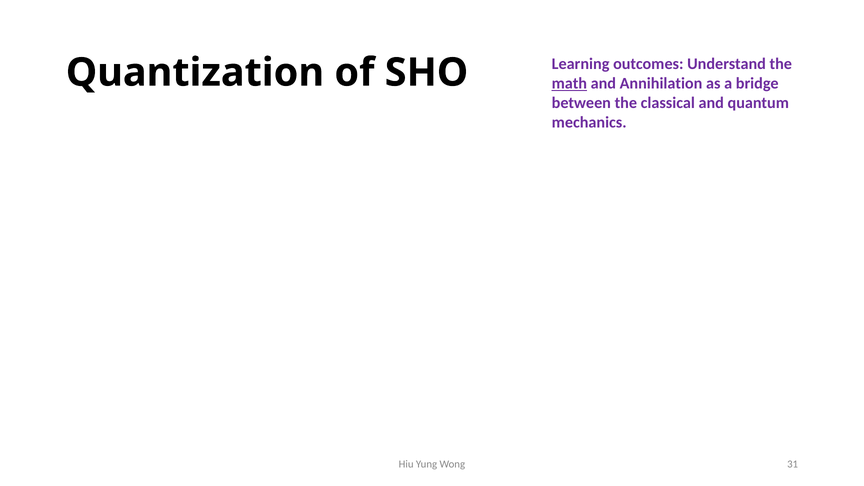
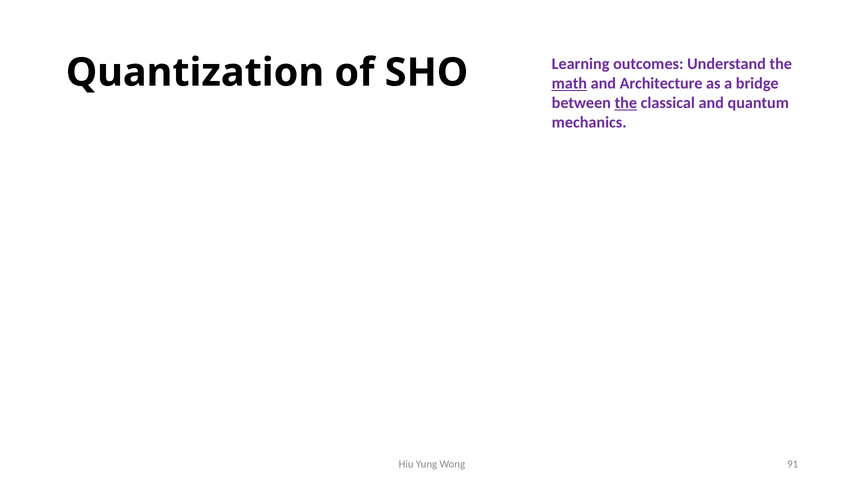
Annihilation: Annihilation -> Architecture
the at (626, 103) underline: none -> present
31: 31 -> 91
